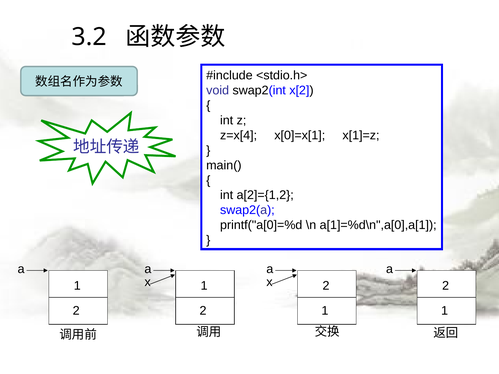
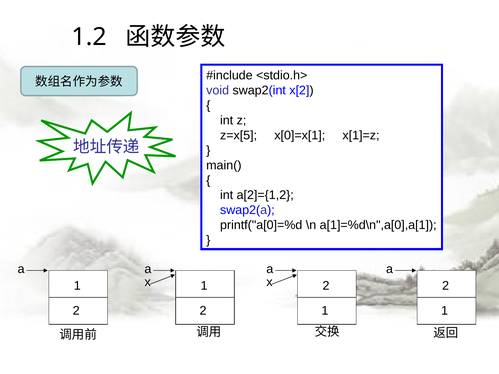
3.2: 3.2 -> 1.2
z=x[4: z=x[4 -> z=x[5
